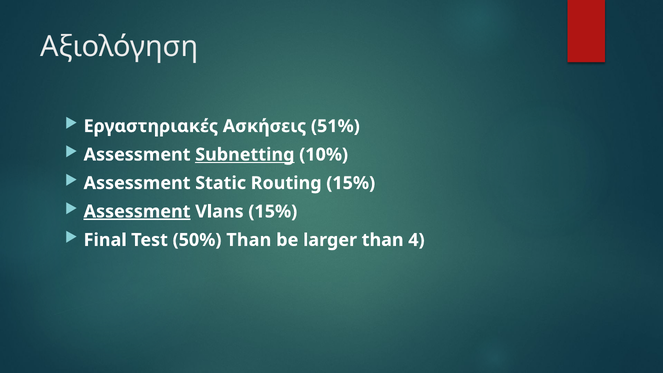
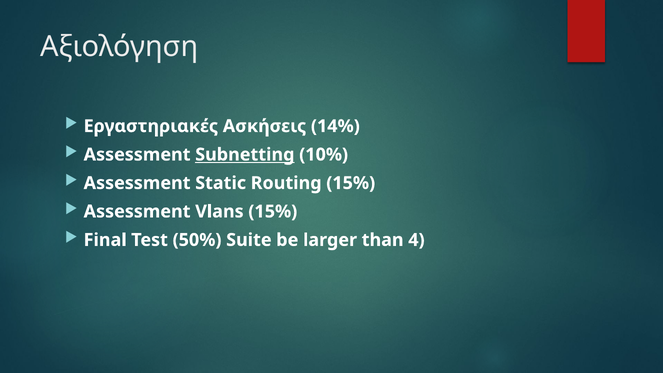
51%: 51% -> 14%
Assessment at (137, 211) underline: present -> none
50% Than: Than -> Suite
